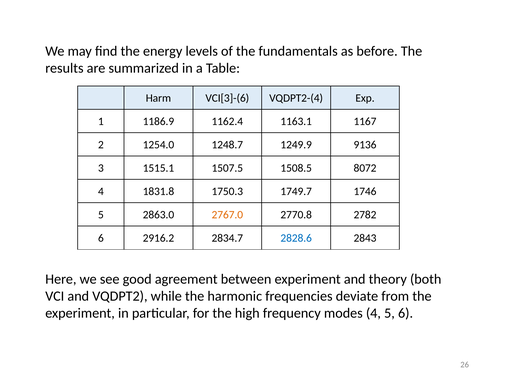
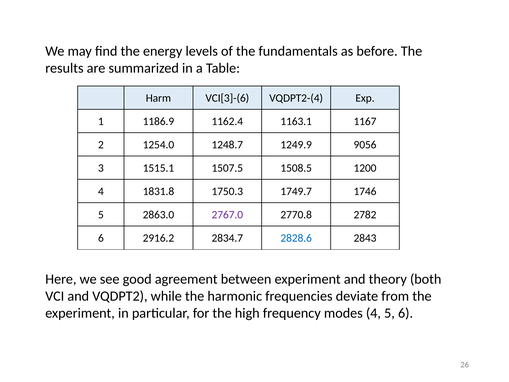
9136: 9136 -> 9056
8072: 8072 -> 1200
2767.0 colour: orange -> purple
